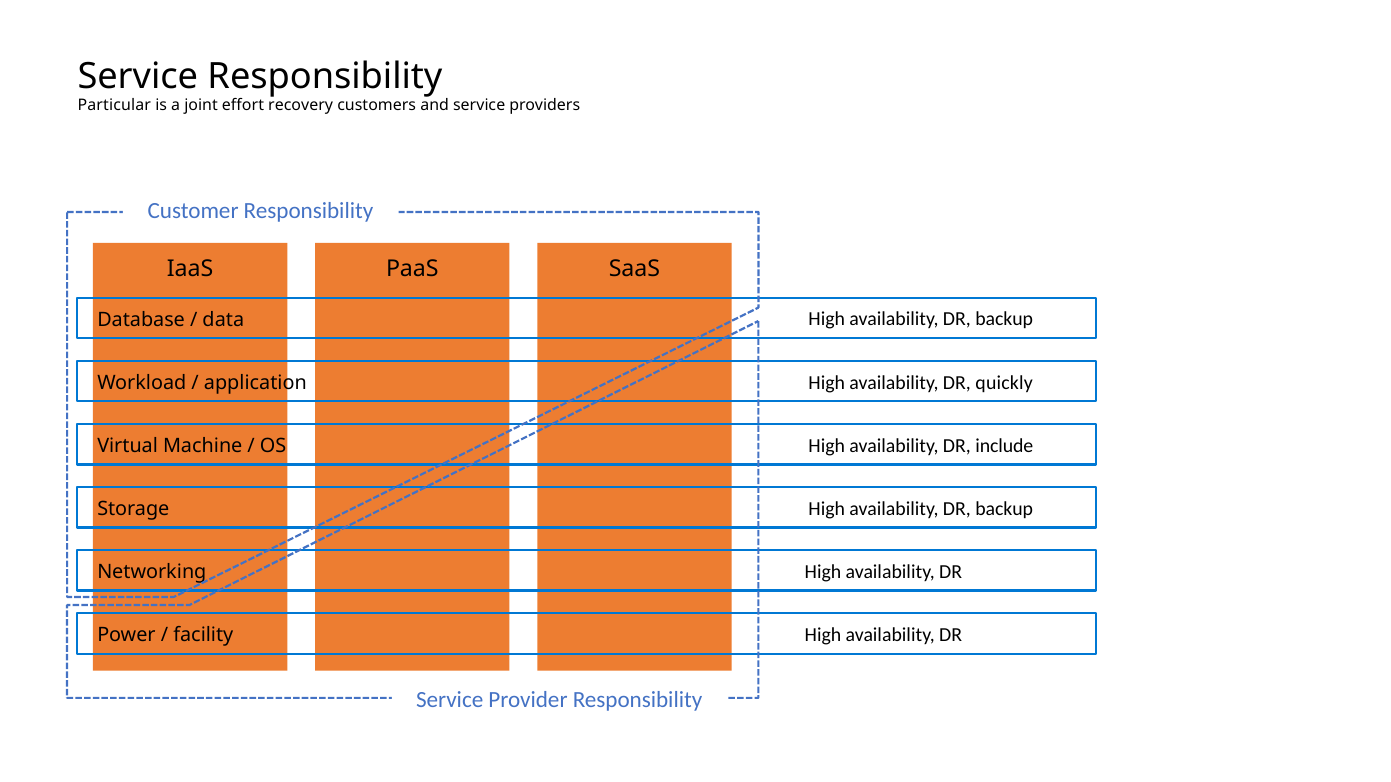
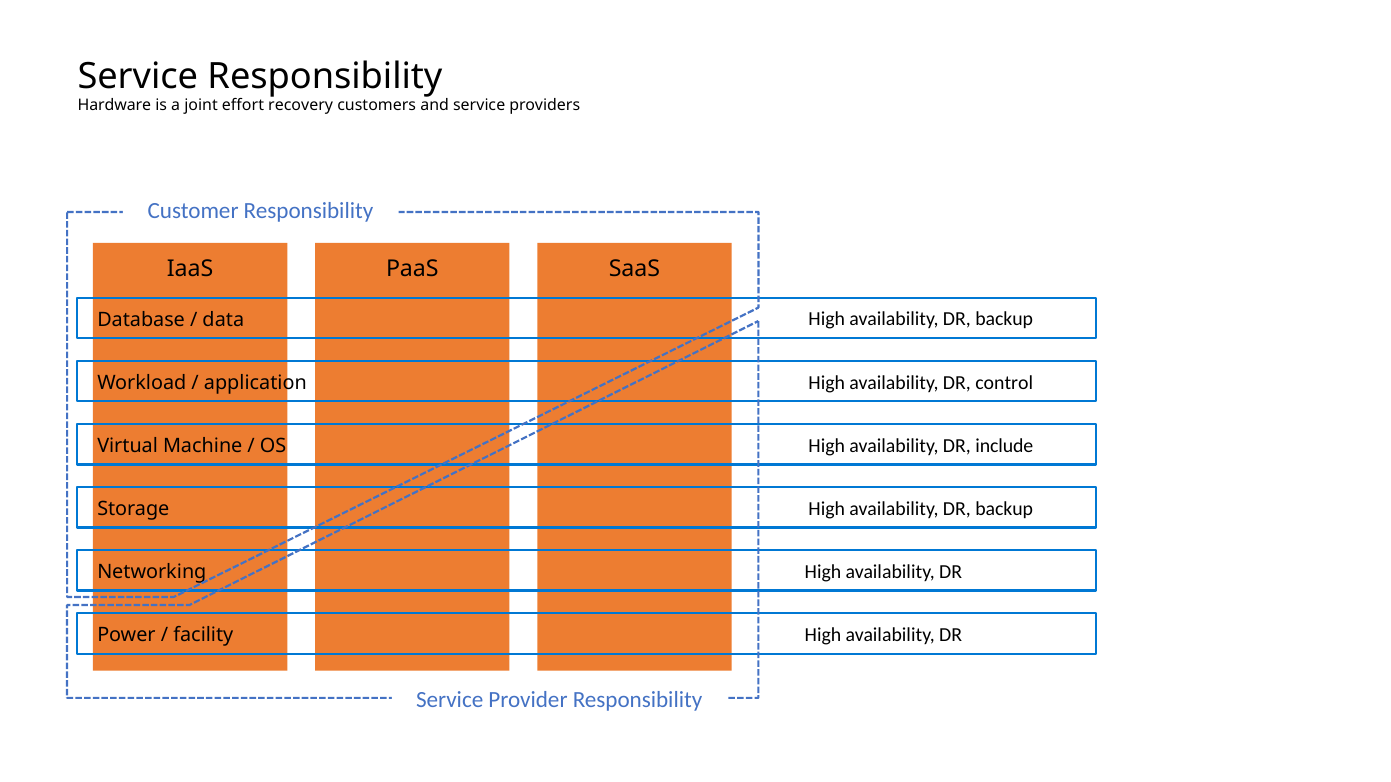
Particular: Particular -> Hardware
quickly: quickly -> control
